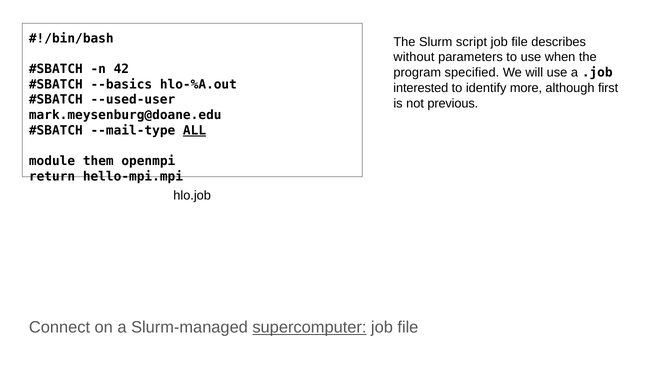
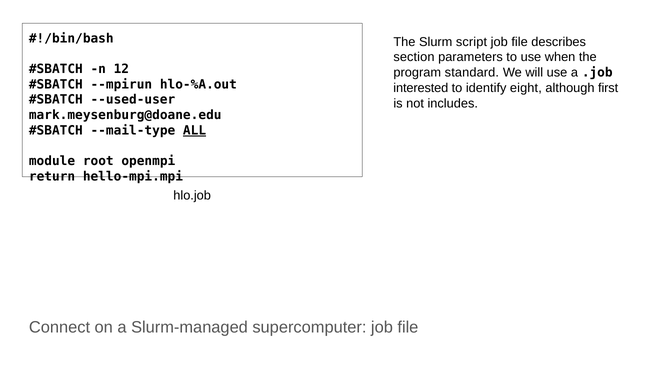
without: without -> section
42: 42 -> 12
specified: specified -> standard
--basics: --basics -> --mpirun
more: more -> eight
previous: previous -> includes
them: them -> root
supercomputer underline: present -> none
